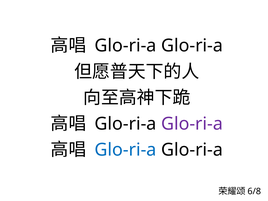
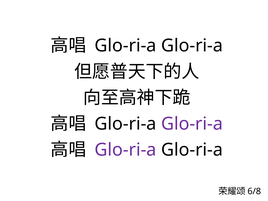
Glo-ri-a at (125, 150) colour: blue -> purple
